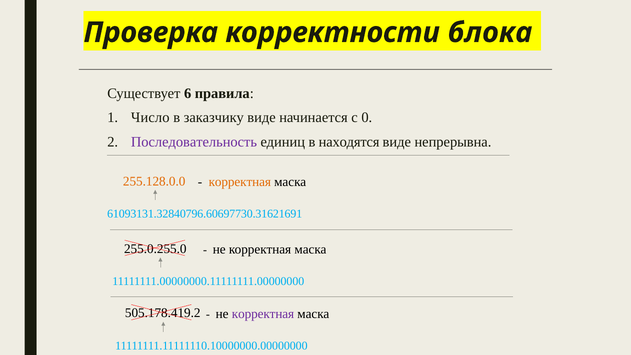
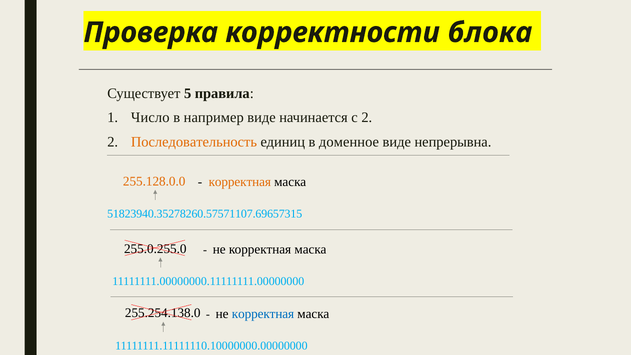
6: 6 -> 5
заказчику: заказчику -> например
с 0: 0 -> 2
Последовательность colour: purple -> orange
находятся: находятся -> доменное
61093131.32840796.60697730.31621691: 61093131.32840796.60697730.31621691 -> 51823940.35278260.57571107.69657315
505.178.419.2: 505.178.419.2 -> 255.254.138.0
корректная at (263, 314) colour: purple -> blue
